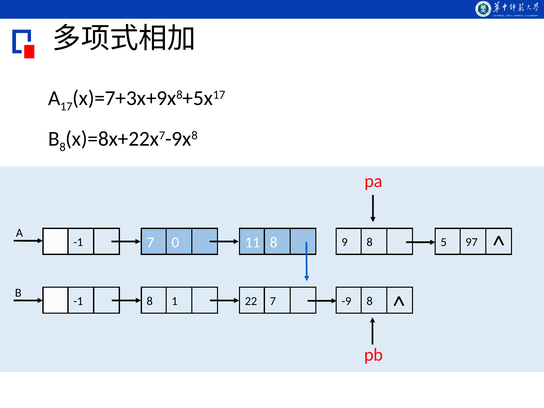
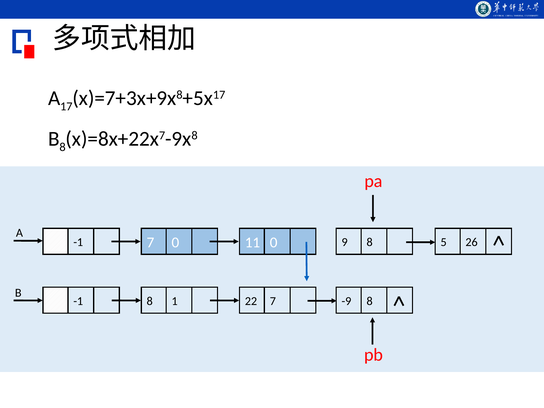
11 8: 8 -> 0
97: 97 -> 26
